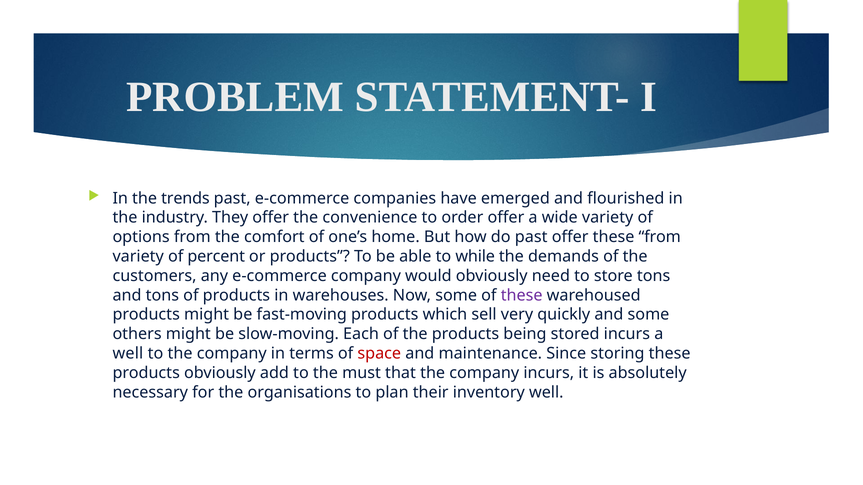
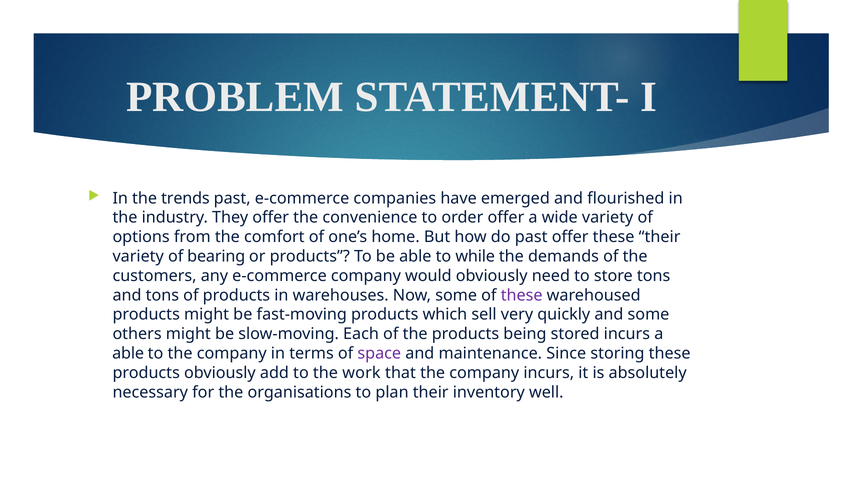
these from: from -> their
percent: percent -> bearing
well at (128, 354): well -> able
space colour: red -> purple
must: must -> work
